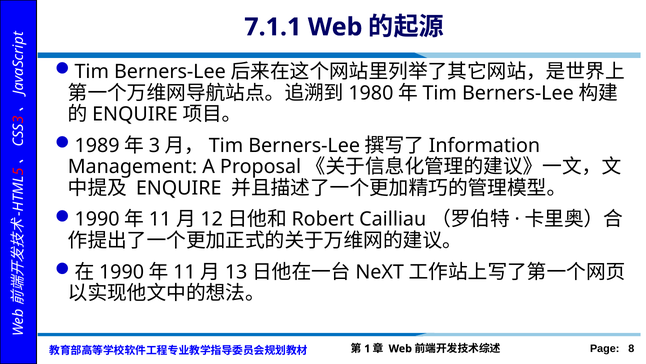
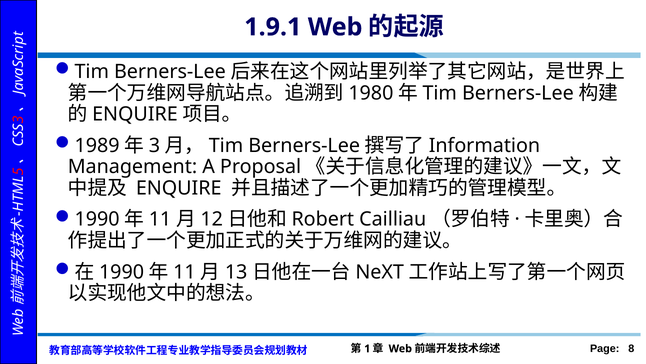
7.1.1: 7.1.1 -> 1.9.1
